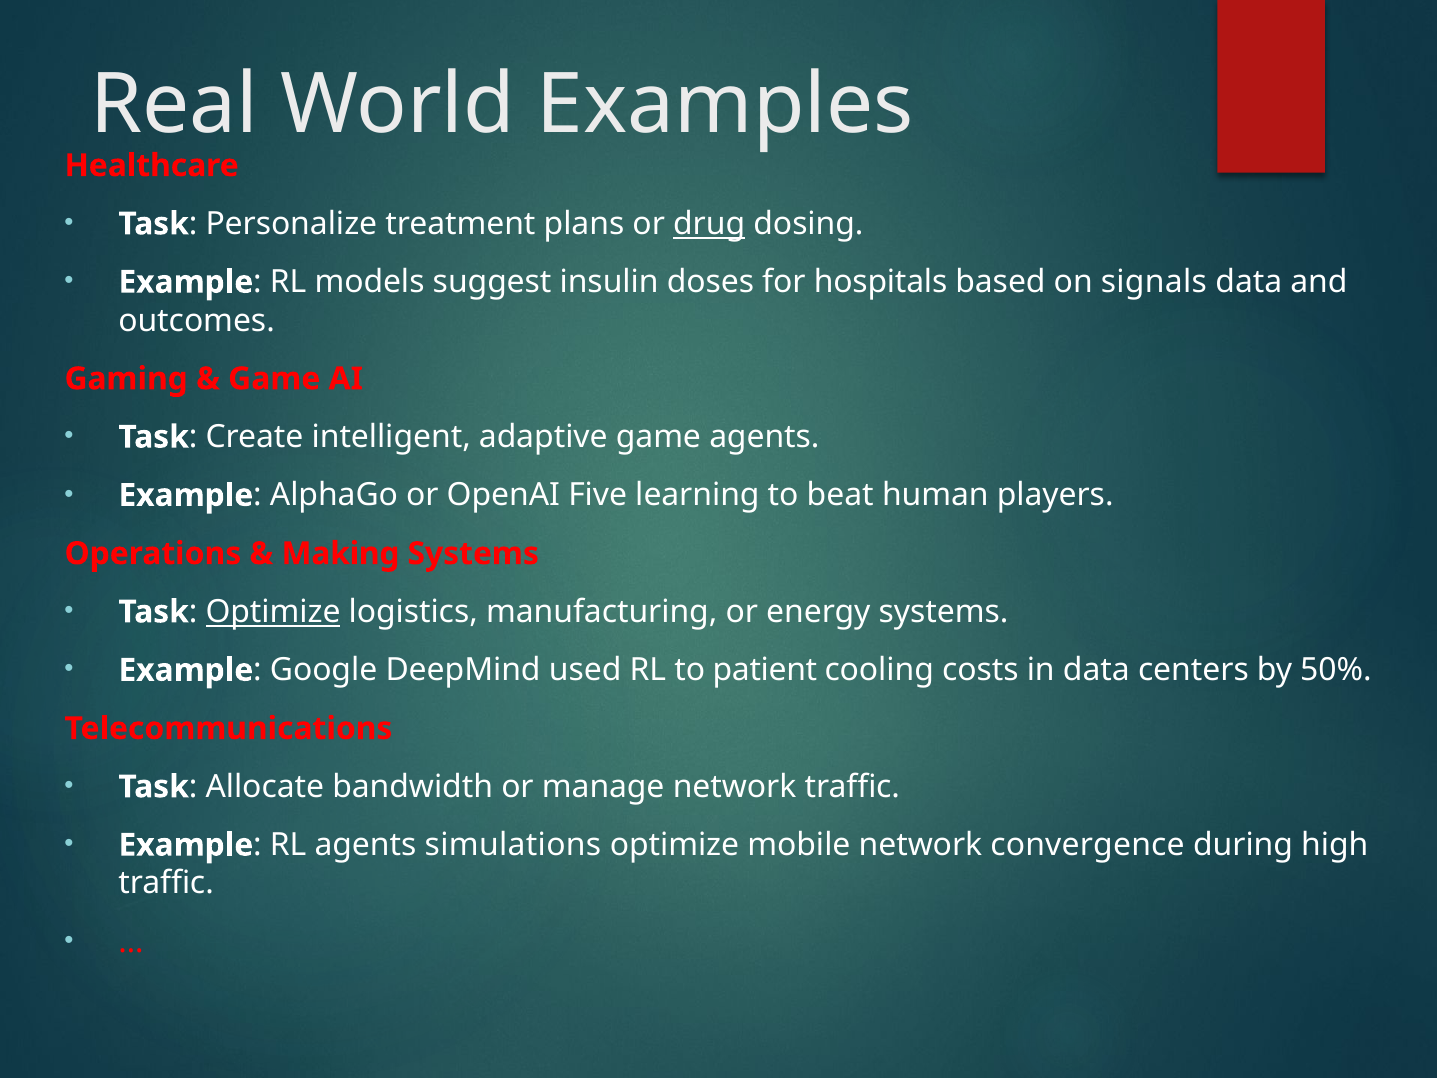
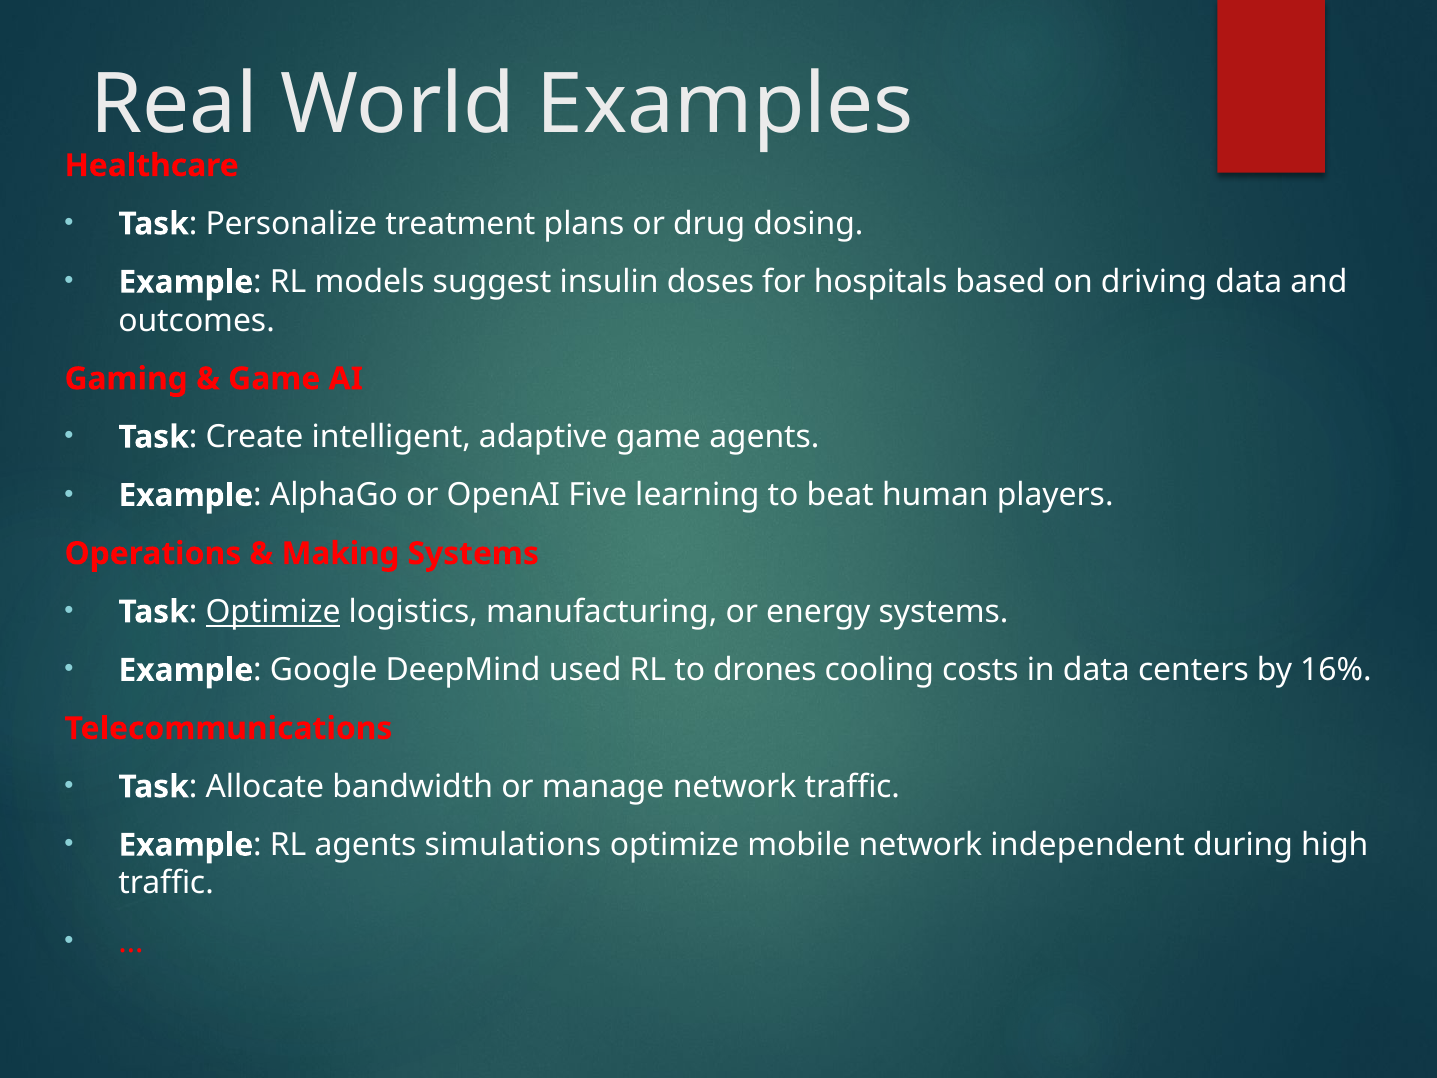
drug underline: present -> none
signals: signals -> driving
patient: patient -> drones
50%: 50% -> 16%
convergence: convergence -> independent
